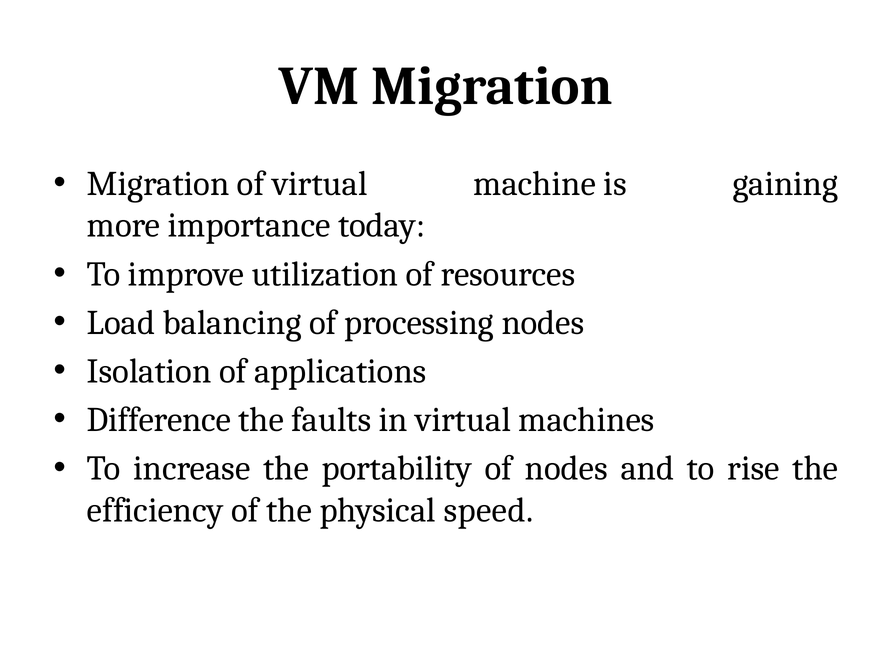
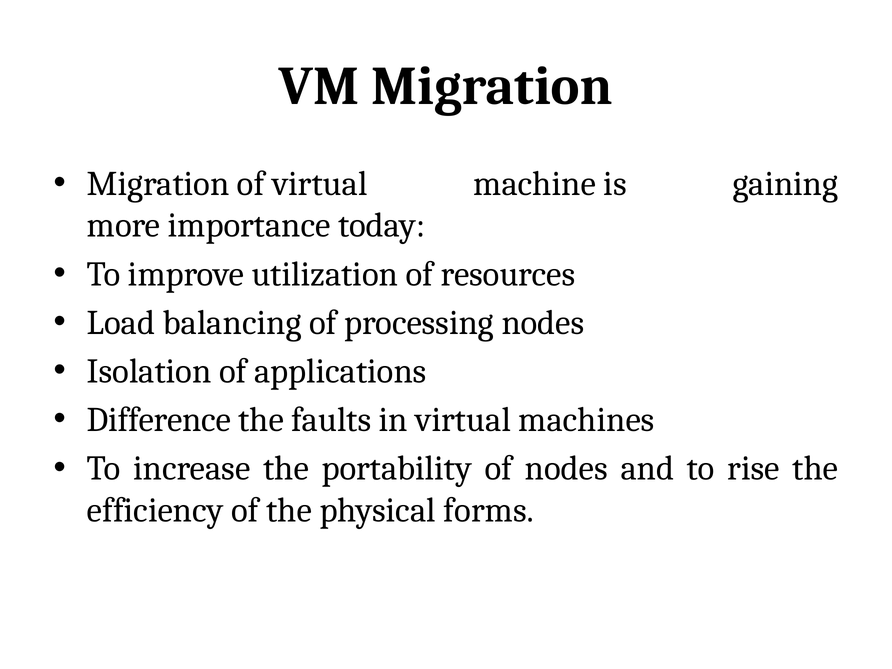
speed: speed -> forms
